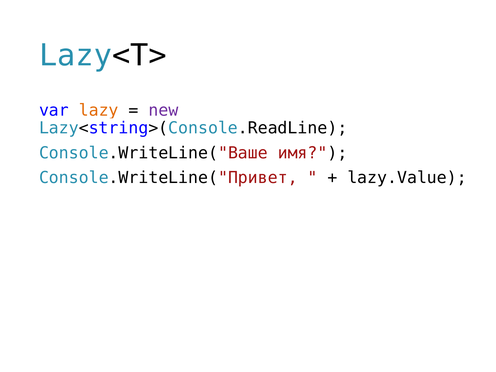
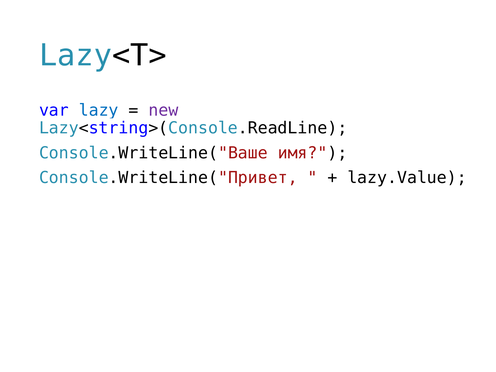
lazy colour: orange -> blue
